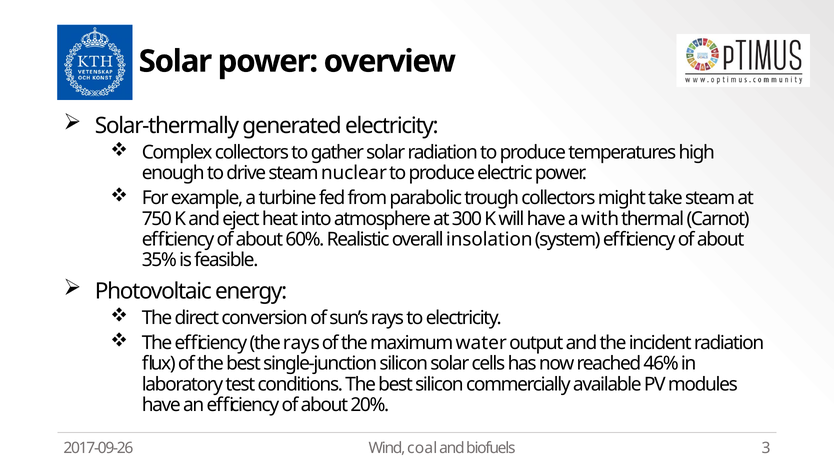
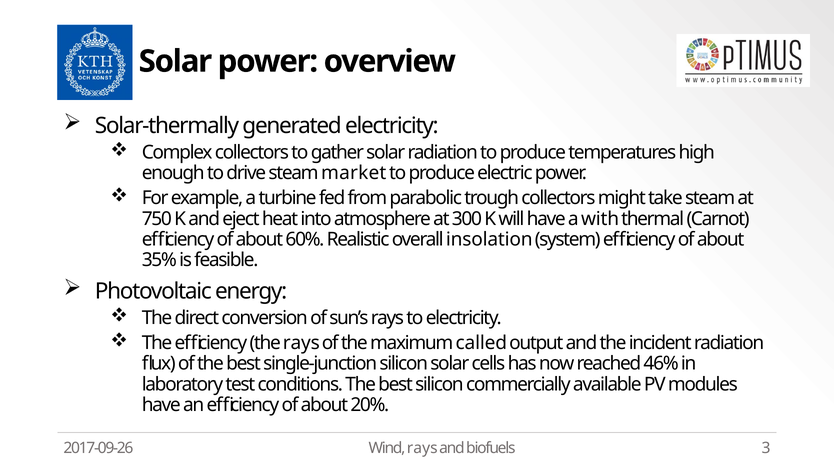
nuclear: nuclear -> market
water: water -> called
Wind coal: coal -> rays
